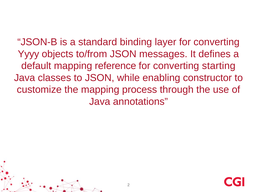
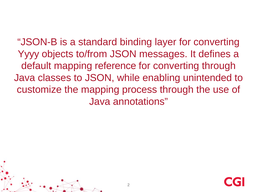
converting starting: starting -> through
constructor: constructor -> unintended
